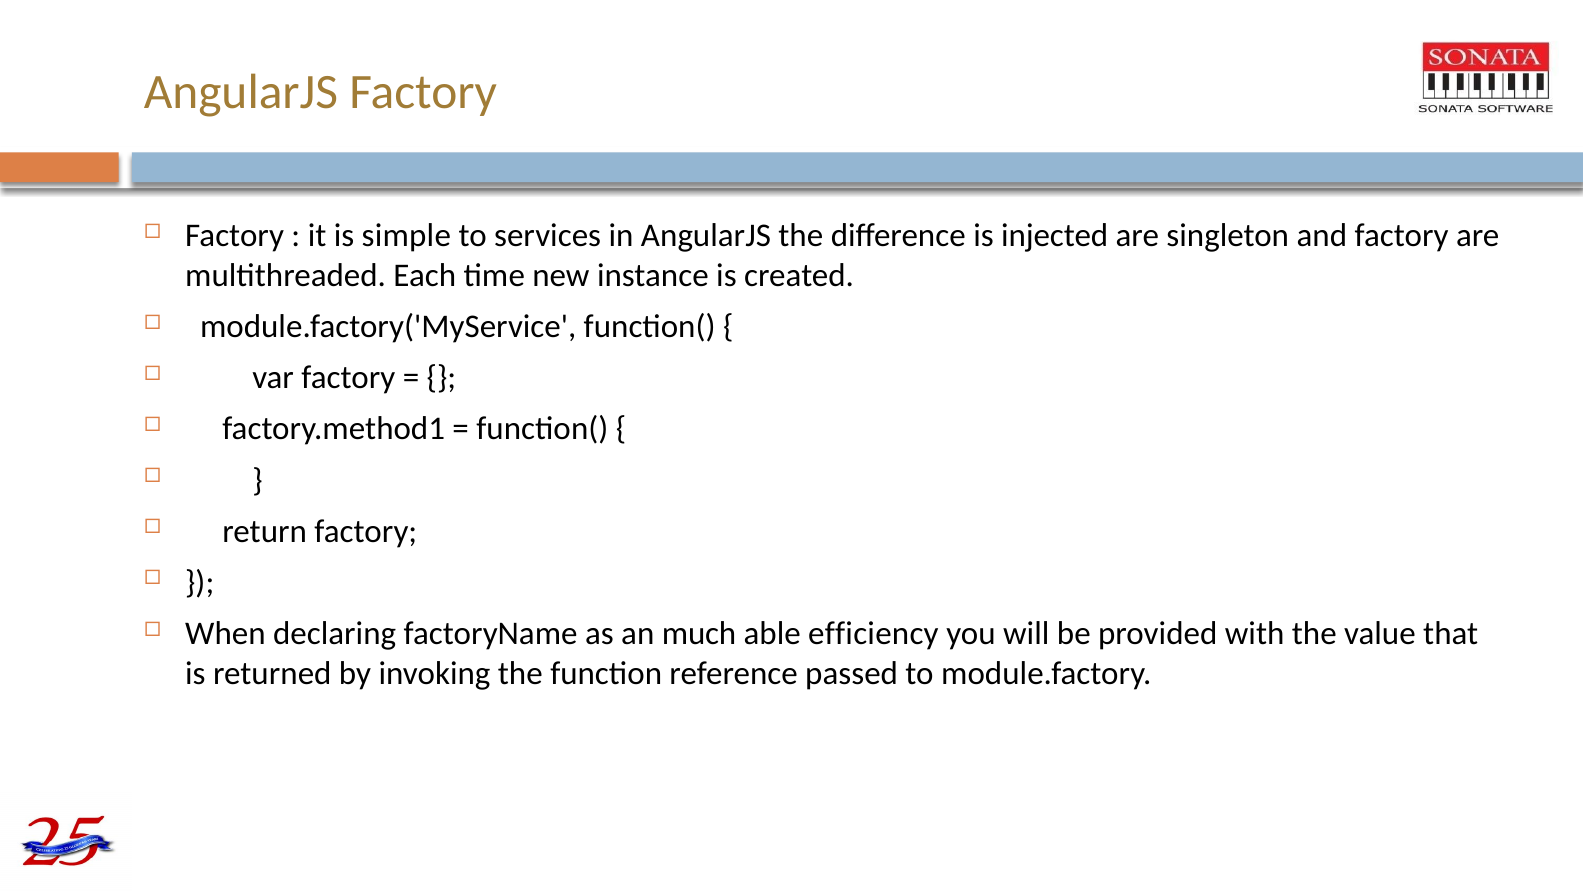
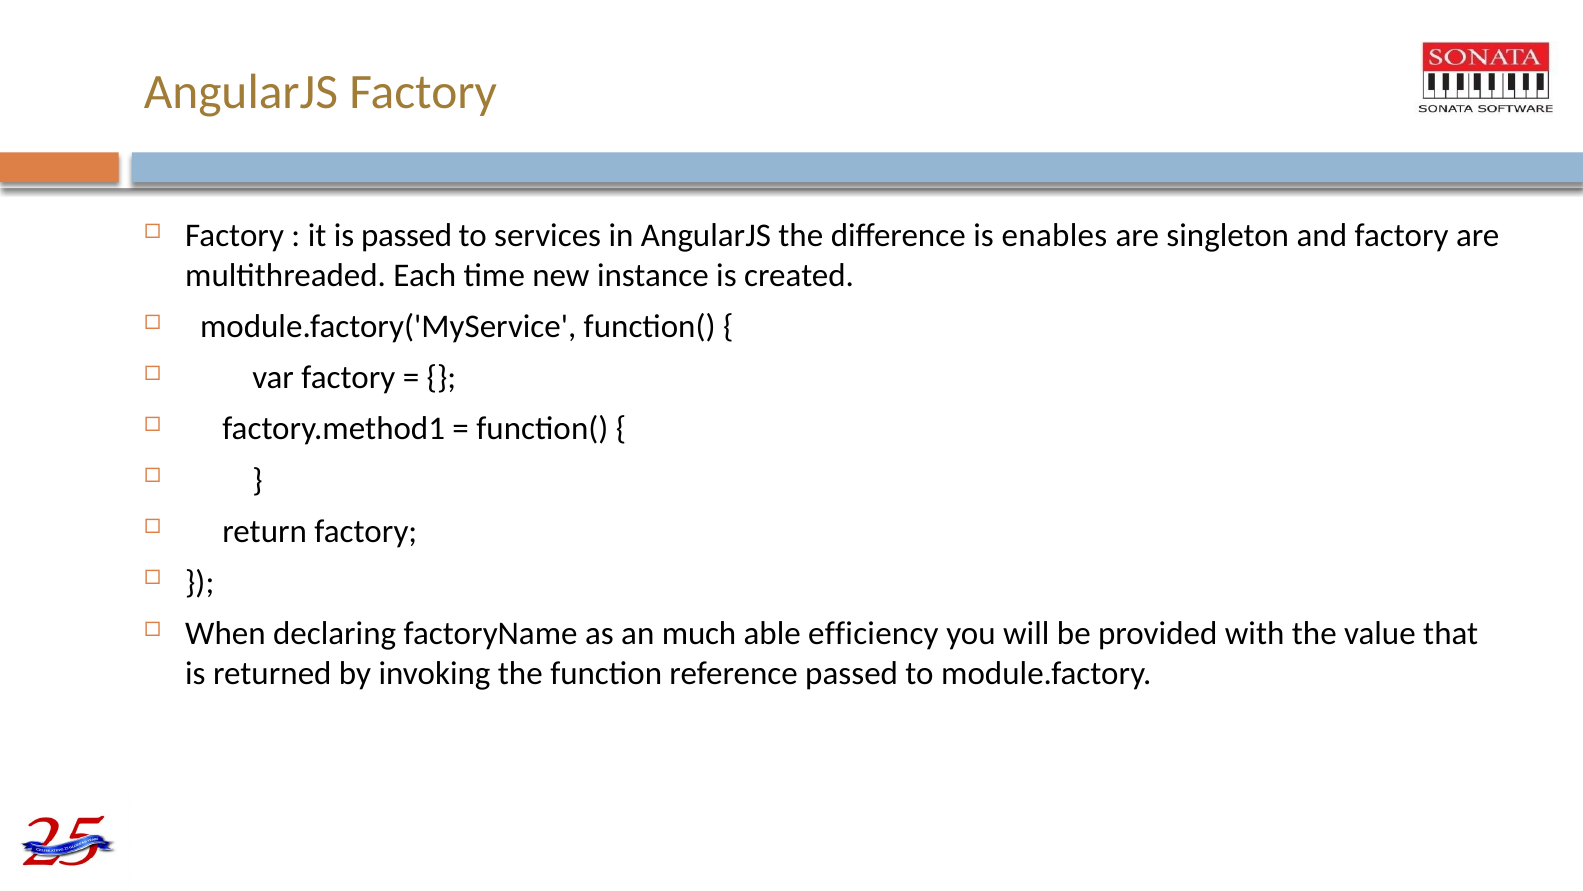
is simple: simple -> passed
injected: injected -> enables
